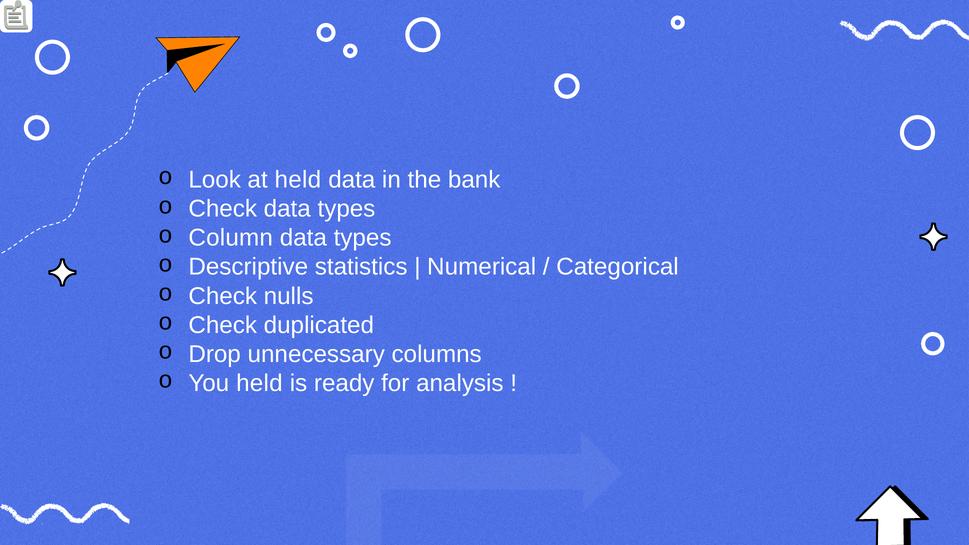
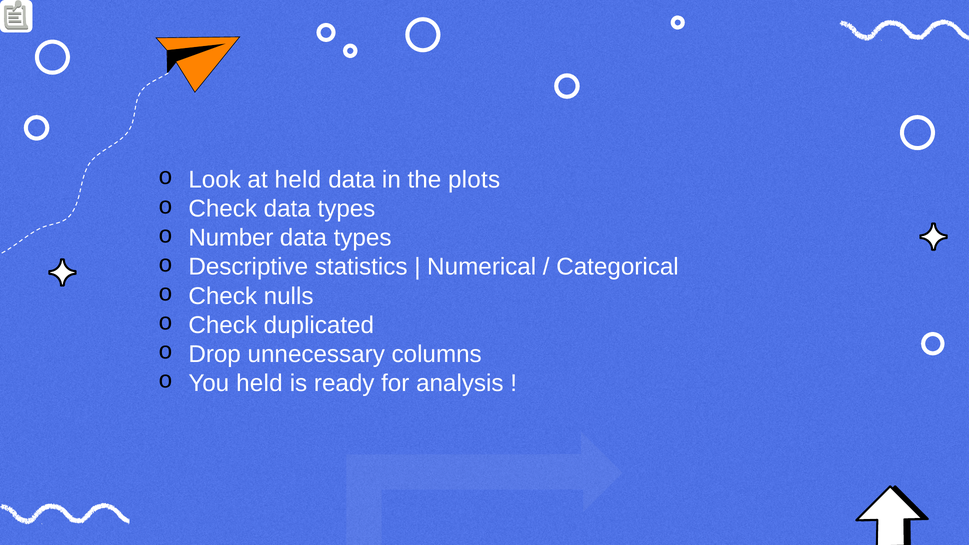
bank: bank -> plots
Column: Column -> Number
